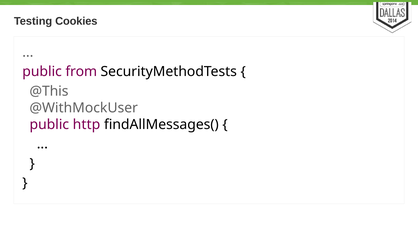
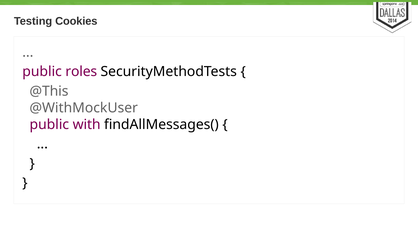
from: from -> roles
http: http -> with
